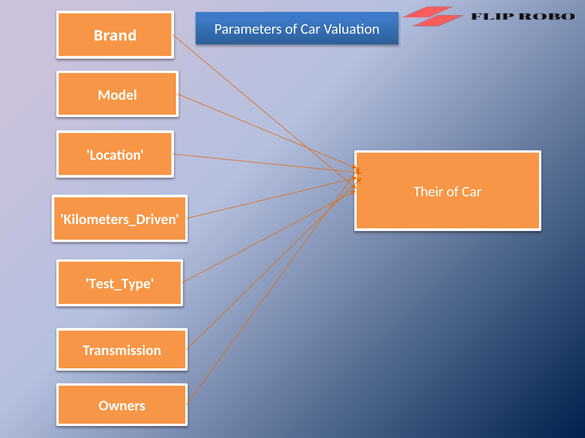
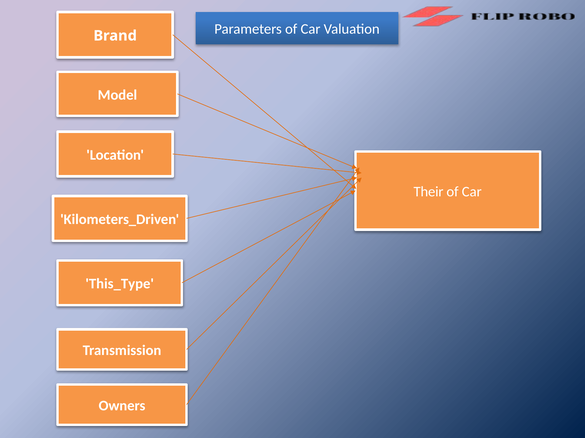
Test_Type: Test_Type -> This_Type
